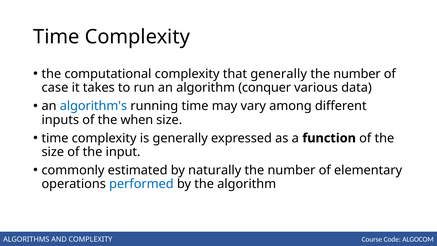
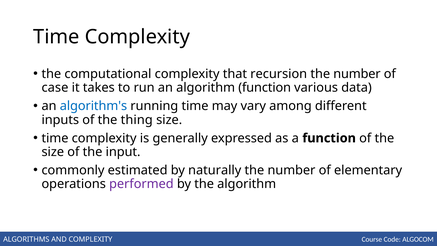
that generally: generally -> recursion
algorithm conquer: conquer -> function
when: when -> thing
performed colour: blue -> purple
